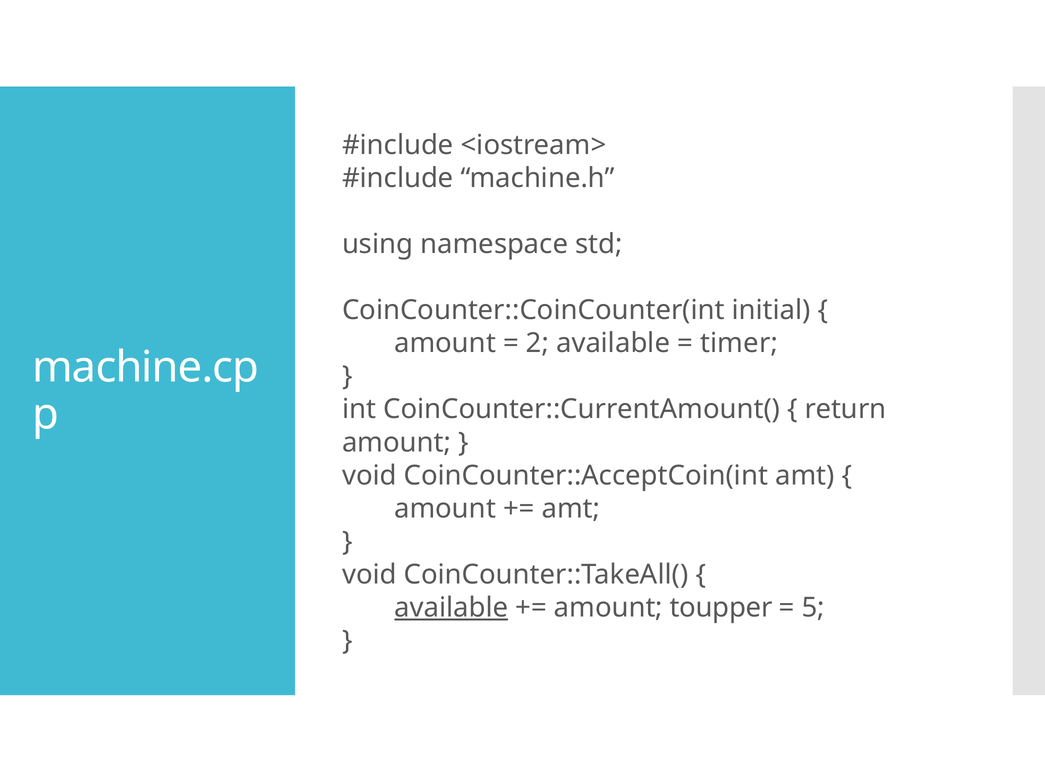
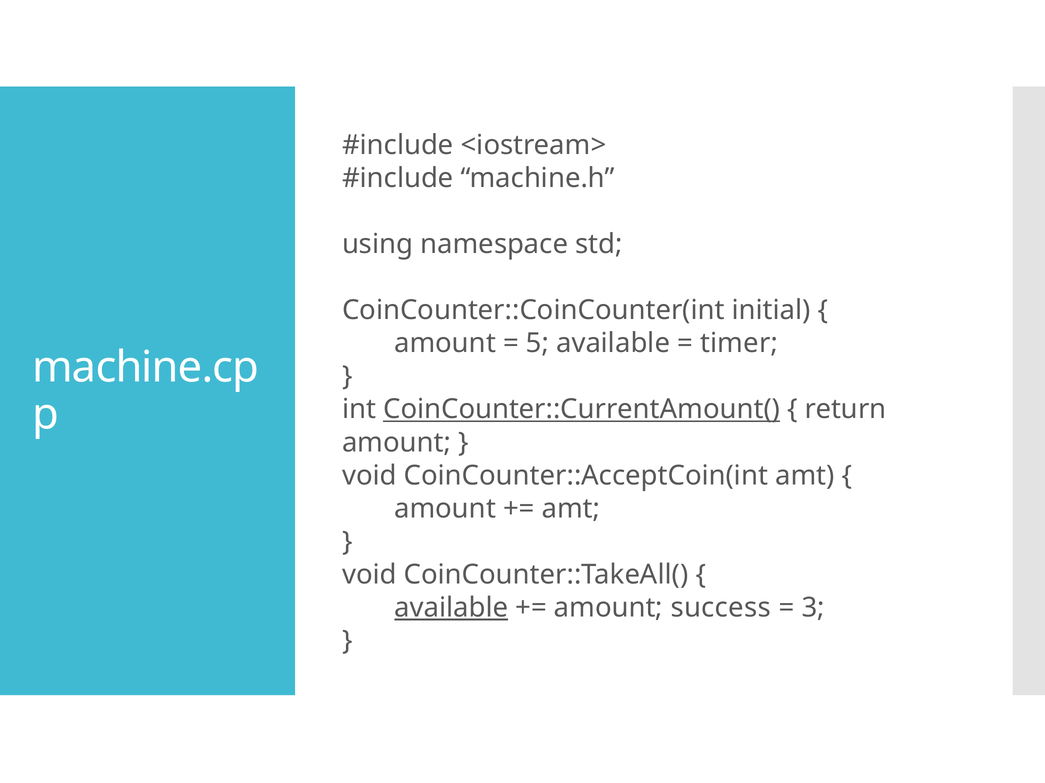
2: 2 -> 5
CoinCounter::CurrentAmount( underline: none -> present
toupper: toupper -> success
5: 5 -> 3
